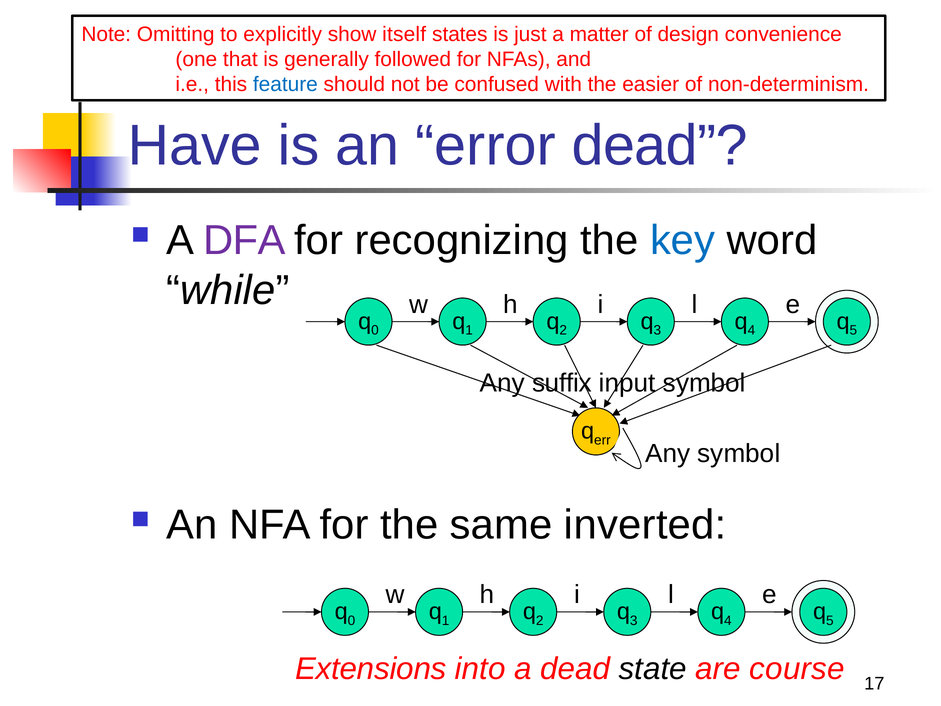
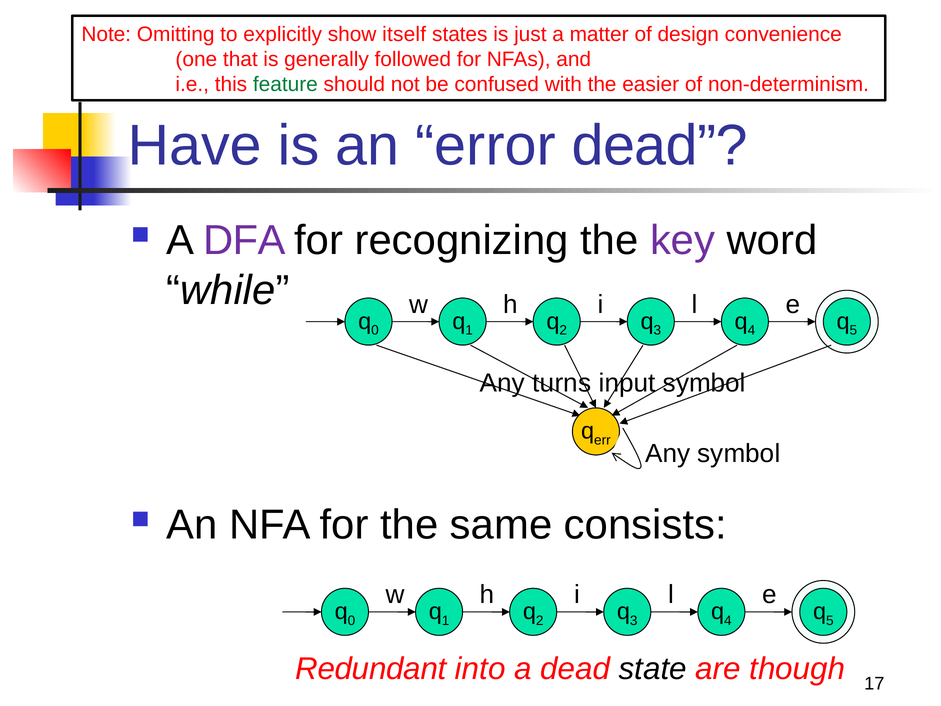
feature colour: blue -> green
key colour: blue -> purple
suffix: suffix -> turns
inverted: inverted -> consists
Extensions: Extensions -> Redundant
course: course -> though
